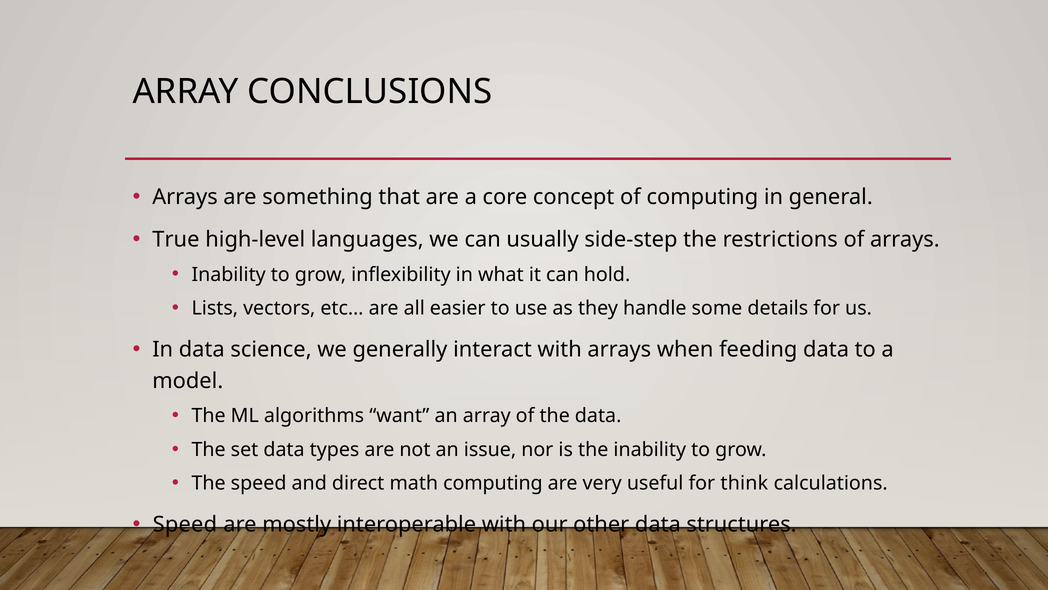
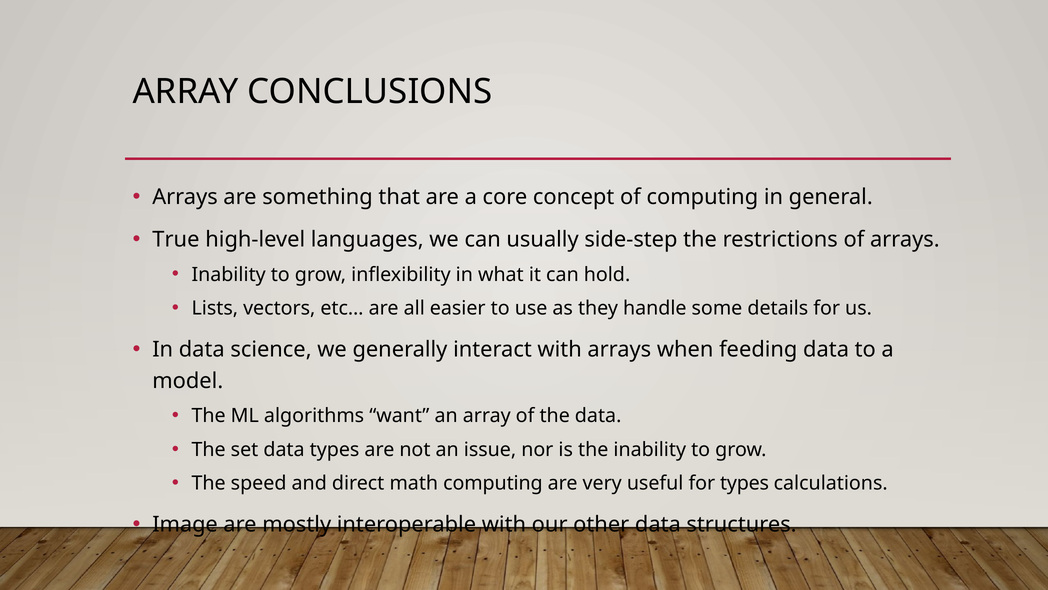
for think: think -> types
Speed at (185, 524): Speed -> Image
